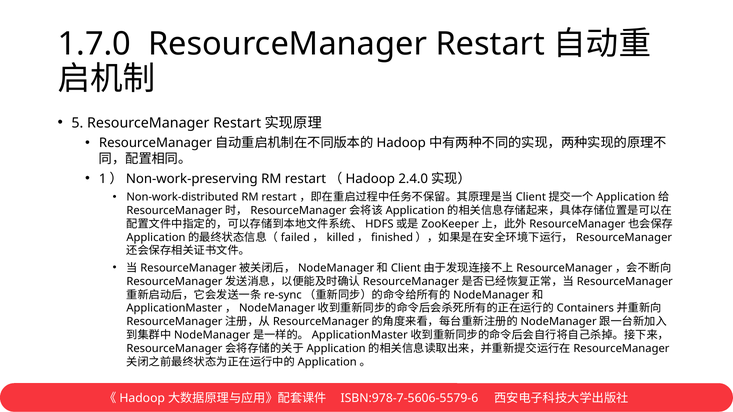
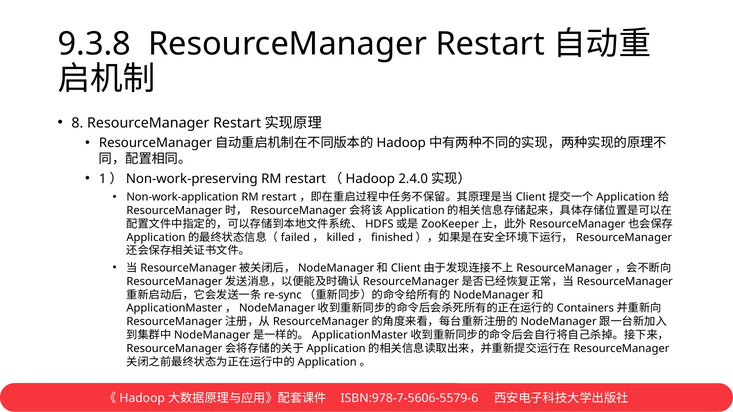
1.7.0: 1.7.0 -> 9.3.8
5: 5 -> 8
Non-work-distributed: Non-work-distributed -> Non-work-application
